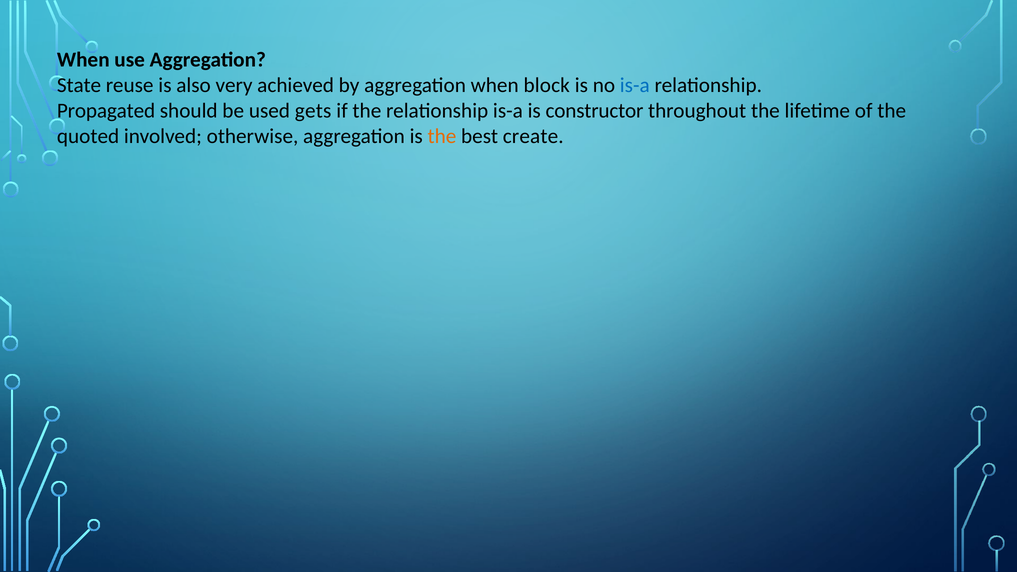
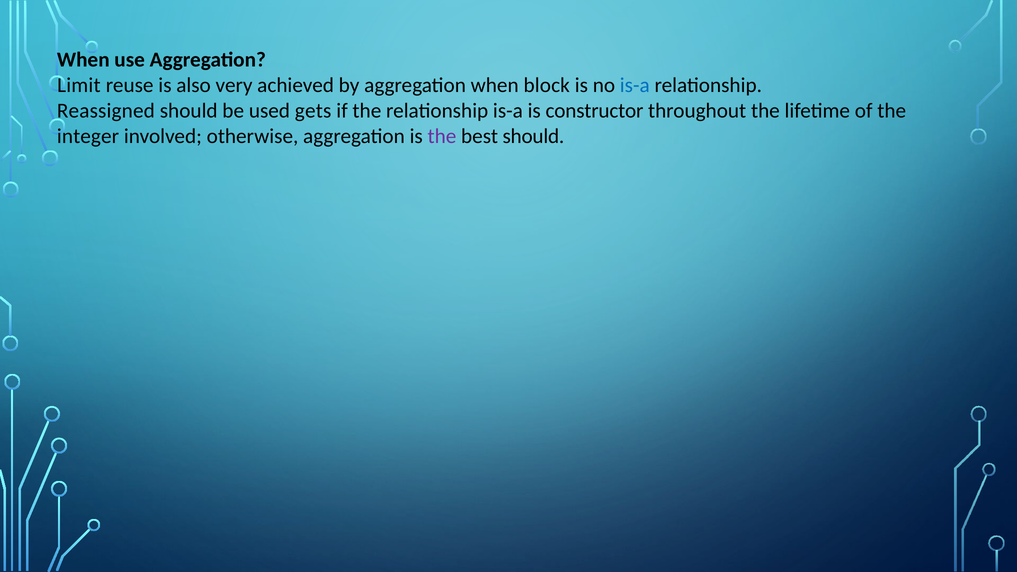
State: State -> Limit
Propagated: Propagated -> Reassigned
quoted: quoted -> integer
the at (442, 136) colour: orange -> purple
best create: create -> should
